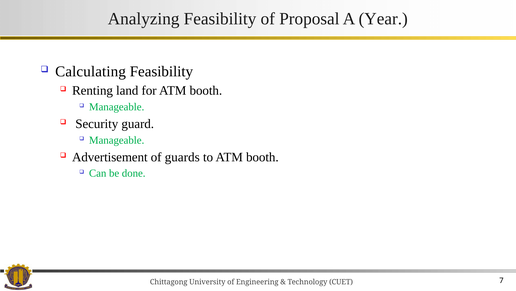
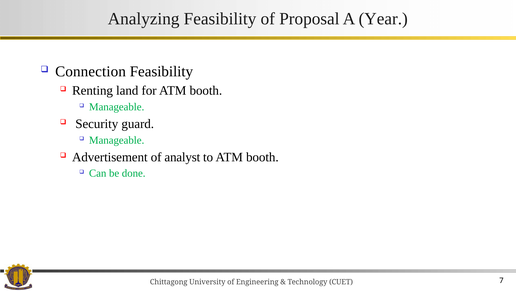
Calculating: Calculating -> Connection
guards: guards -> analyst
